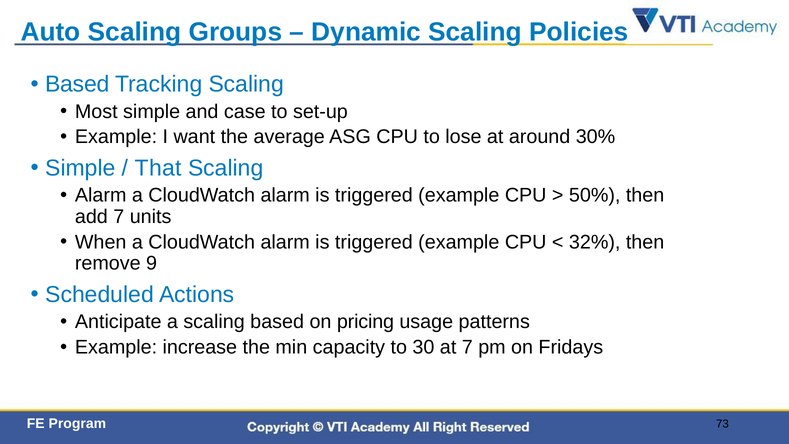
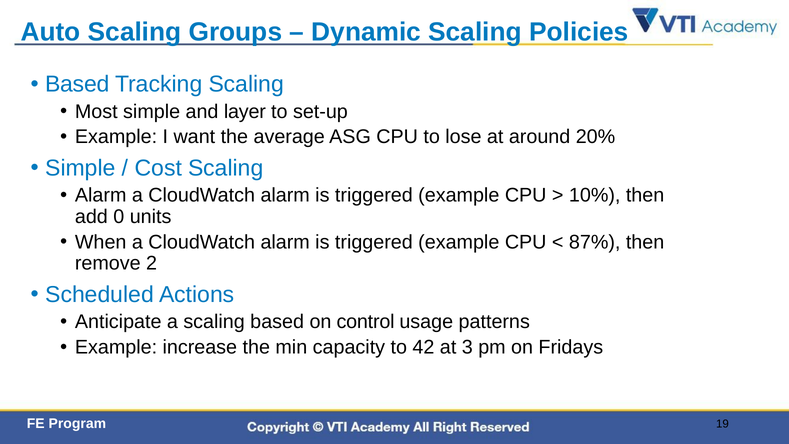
case: case -> layer
30%: 30% -> 20%
That: That -> Cost
50%: 50% -> 10%
add 7: 7 -> 0
32%: 32% -> 87%
9: 9 -> 2
pricing: pricing -> control
30: 30 -> 42
at 7: 7 -> 3
73: 73 -> 19
